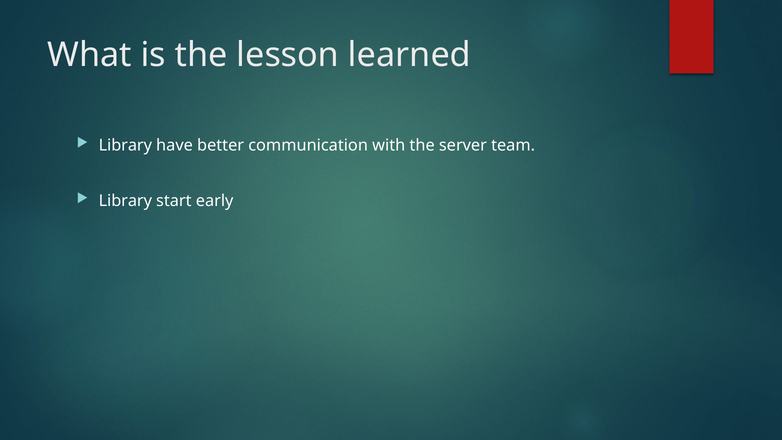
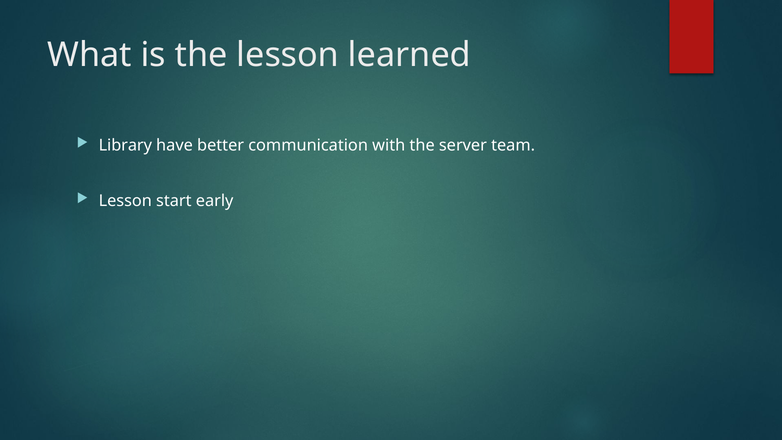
Library at (125, 201): Library -> Lesson
